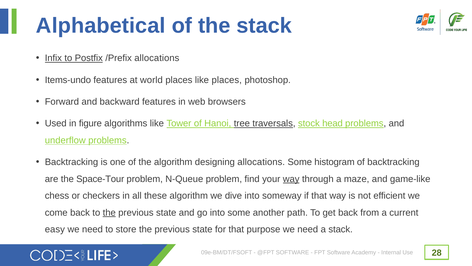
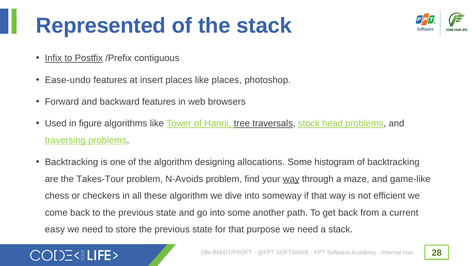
Alphabetical: Alphabetical -> Represented
/Prefix allocations: allocations -> contiguous
Items-undo: Items-undo -> Ease-undo
world: world -> insert
underflow: underflow -> traversing
Space-Tour: Space-Tour -> Takes-Tour
N-Queue: N-Queue -> N-Avoids
the at (109, 212) underline: present -> none
